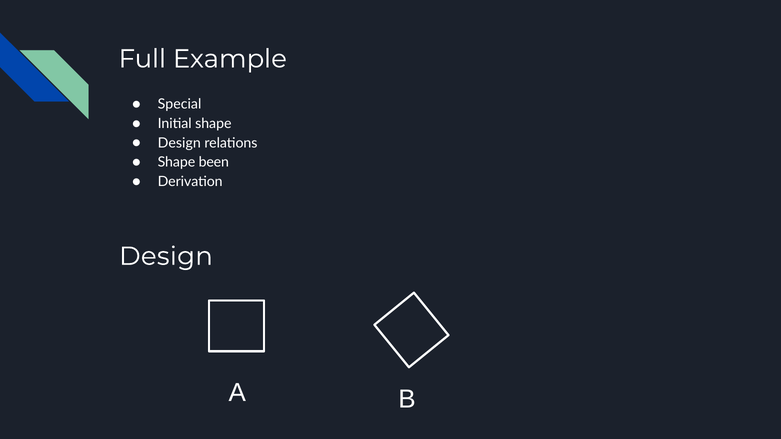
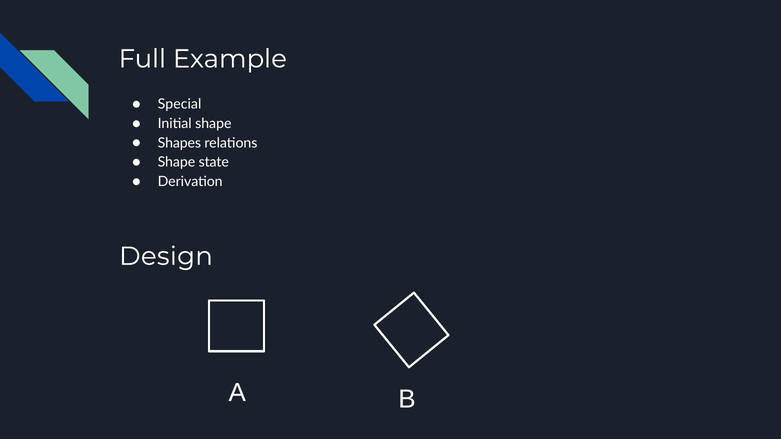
Design at (179, 143): Design -> Shapes
been: been -> state
